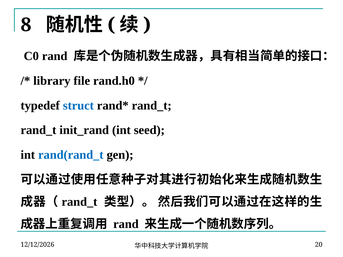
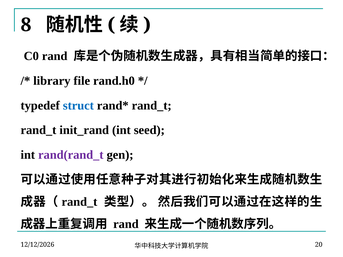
rand(rand_t colour: blue -> purple
